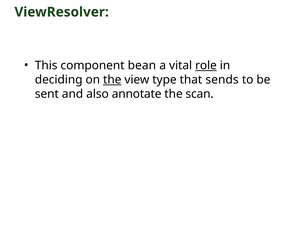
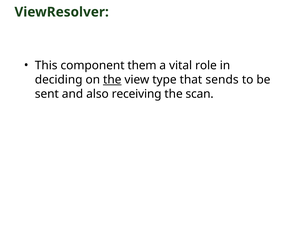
bean: bean -> them
role underline: present -> none
annotate: annotate -> receiving
